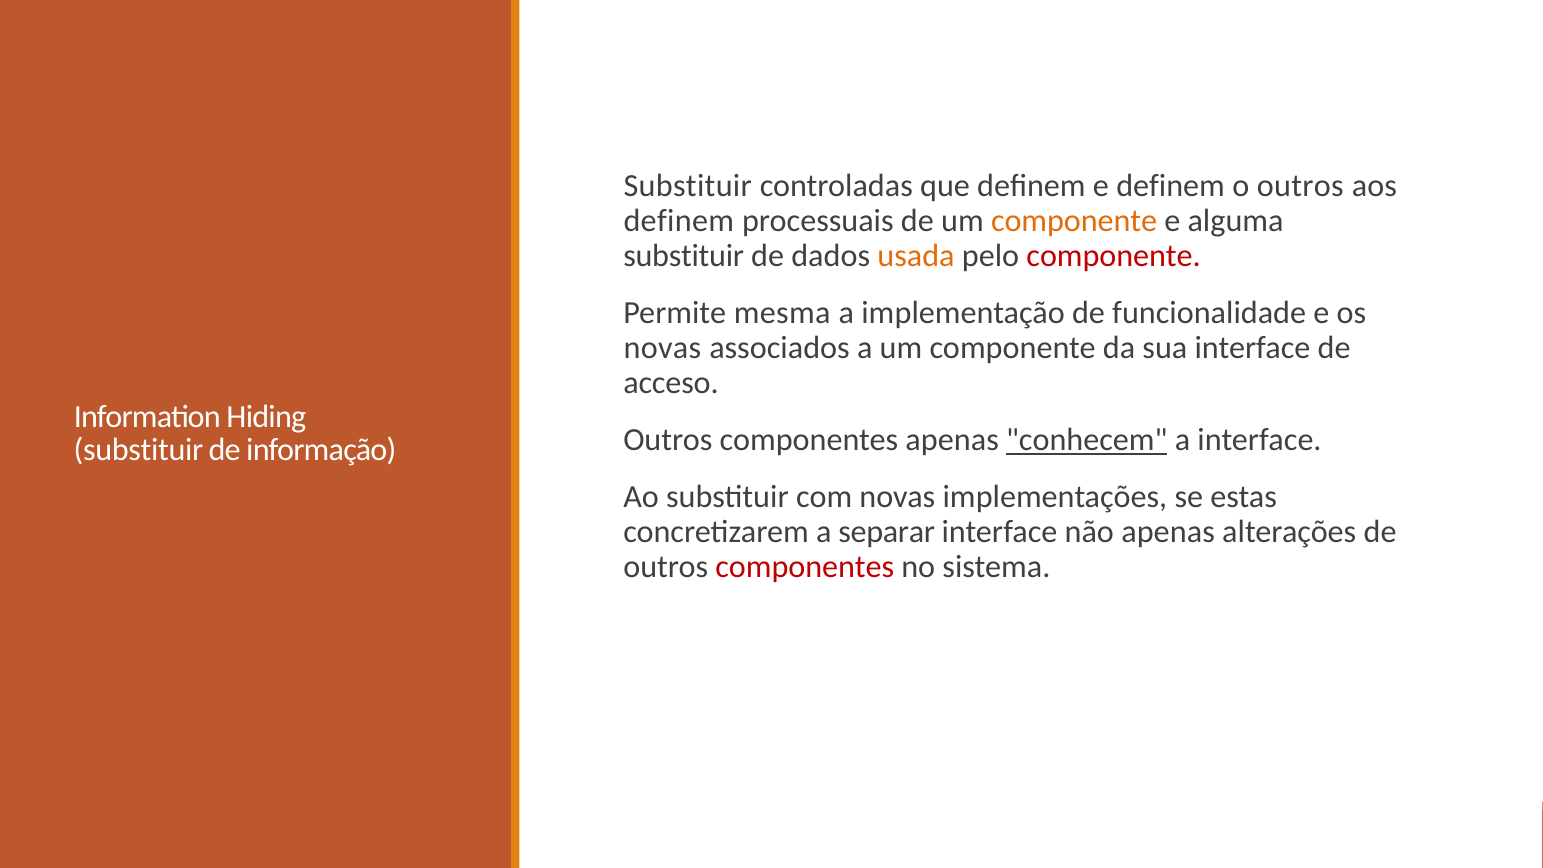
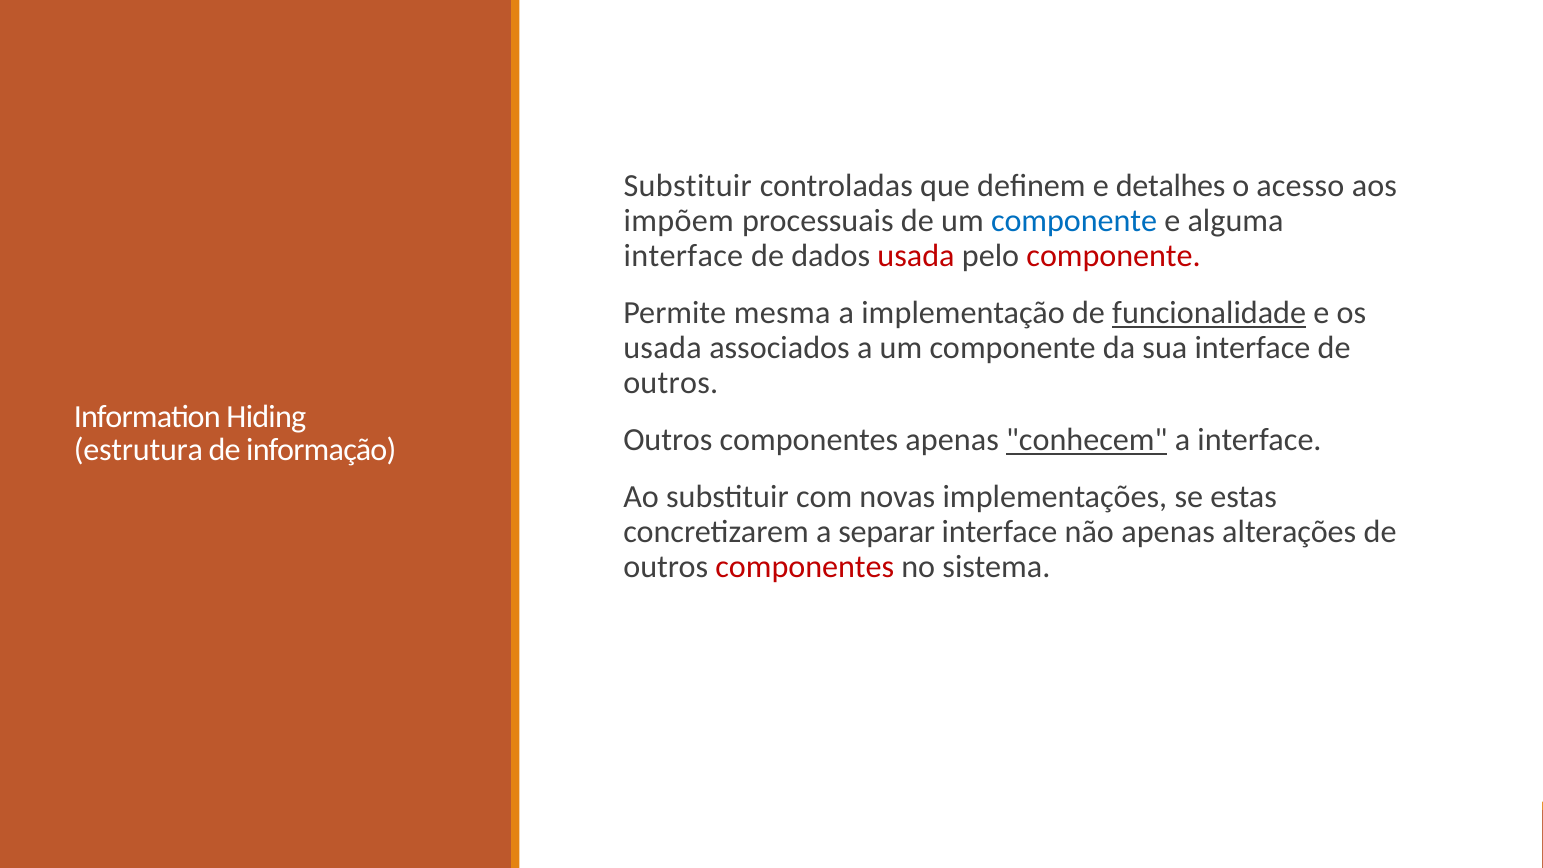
e definem: definem -> detalhes
o outros: outros -> acesso
definem at (679, 221): definem -> impõem
componente at (1074, 221) colour: orange -> blue
substituir at (684, 256): substituir -> interface
usada at (916, 256) colour: orange -> red
funcionalidade underline: none -> present
novas at (662, 348): novas -> usada
acceso at (671, 383): acceso -> outros
substituir at (139, 450): substituir -> estrutura
